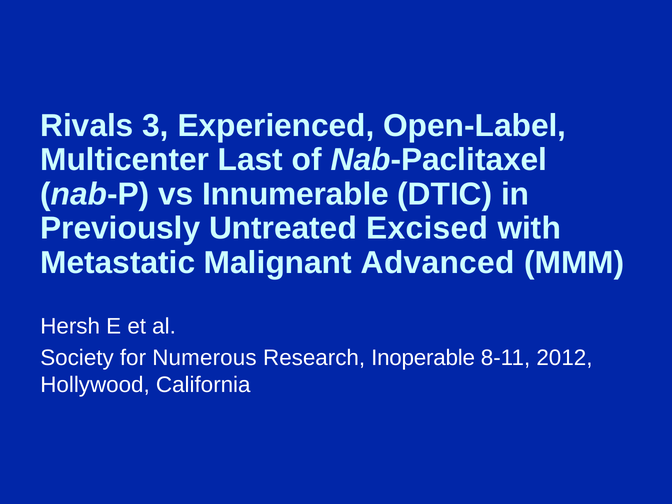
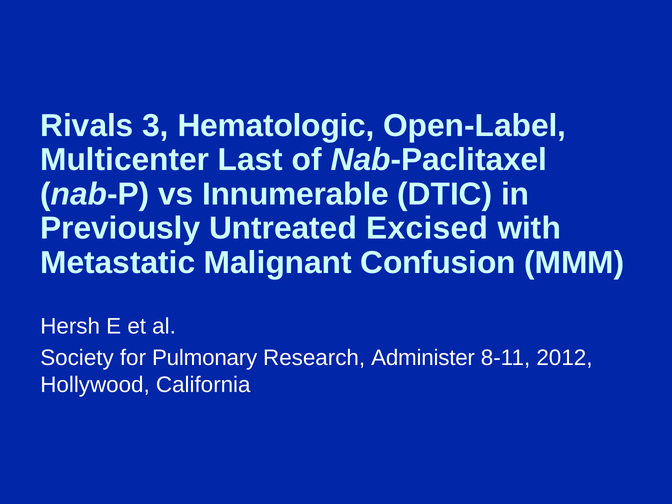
Experienced: Experienced -> Hematologic
Advanced: Advanced -> Confusion
Numerous: Numerous -> Pulmonary
Inoperable: Inoperable -> Administer
